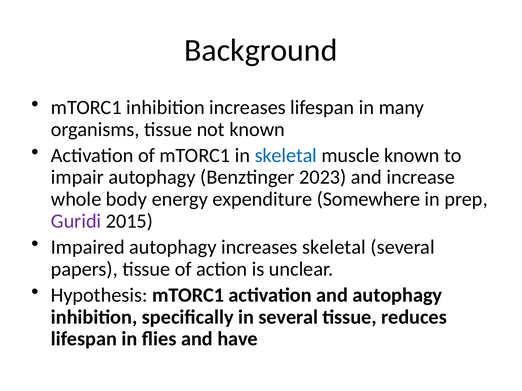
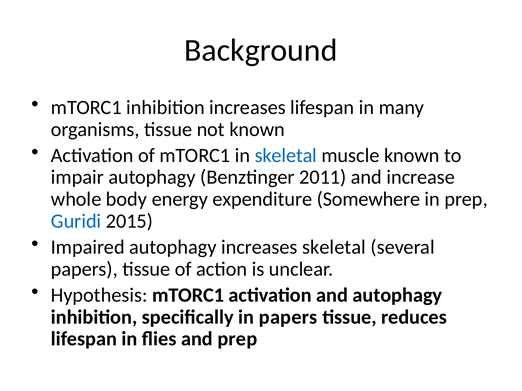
2023: 2023 -> 2011
Guridi colour: purple -> blue
in several: several -> papers
and have: have -> prep
